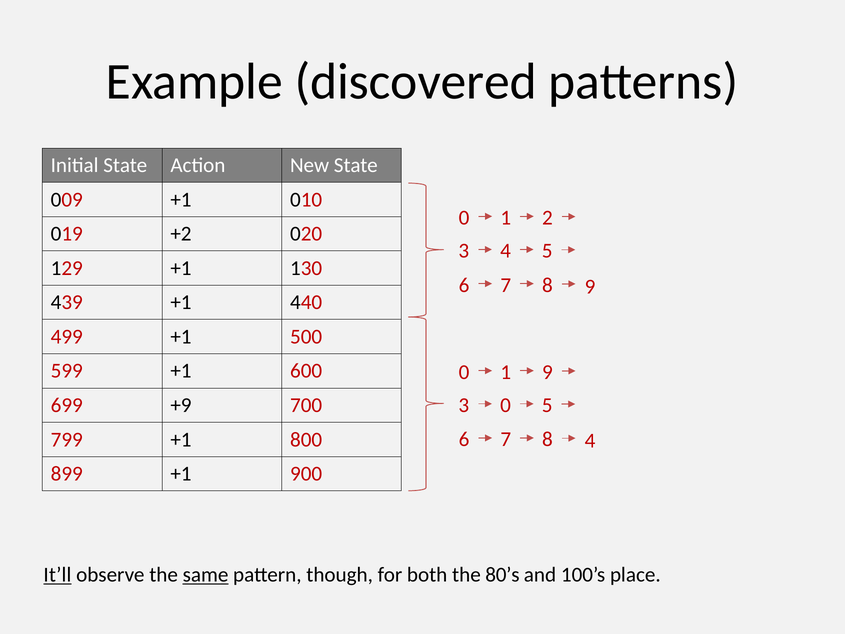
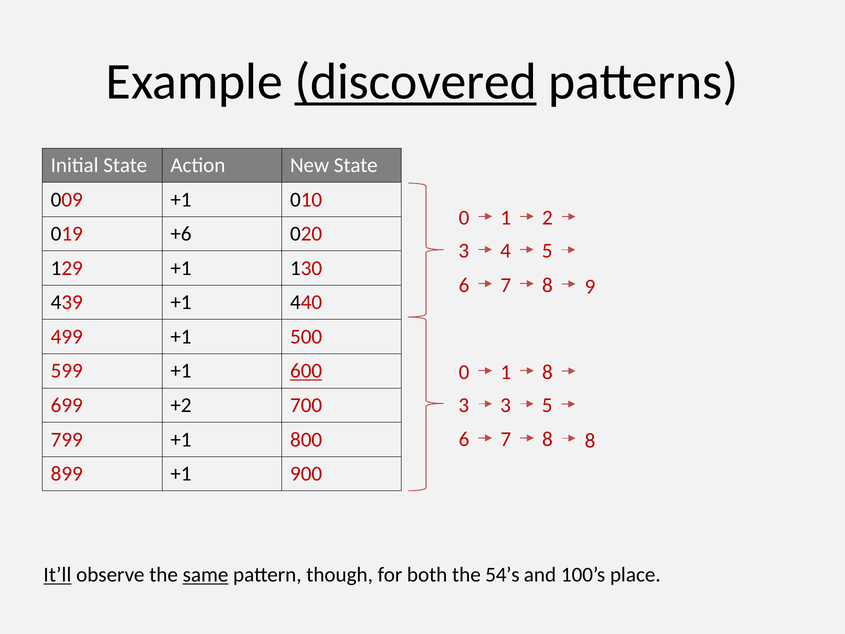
discovered underline: none -> present
+2: +2 -> +6
600 underline: none -> present
1 9: 9 -> 8
+9: +9 -> +2
3 0: 0 -> 3
8 4: 4 -> 8
80’s: 80’s -> 54’s
